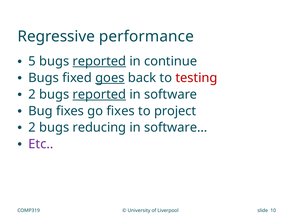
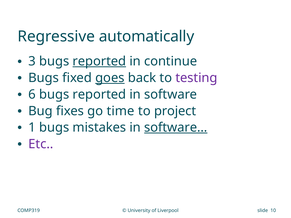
performance: performance -> automatically
5: 5 -> 3
testing colour: red -> purple
2 at (32, 94): 2 -> 6
reported at (99, 94) underline: present -> none
go fixes: fixes -> time
2 at (32, 128): 2 -> 1
reducing: reducing -> mistakes
software… underline: none -> present
